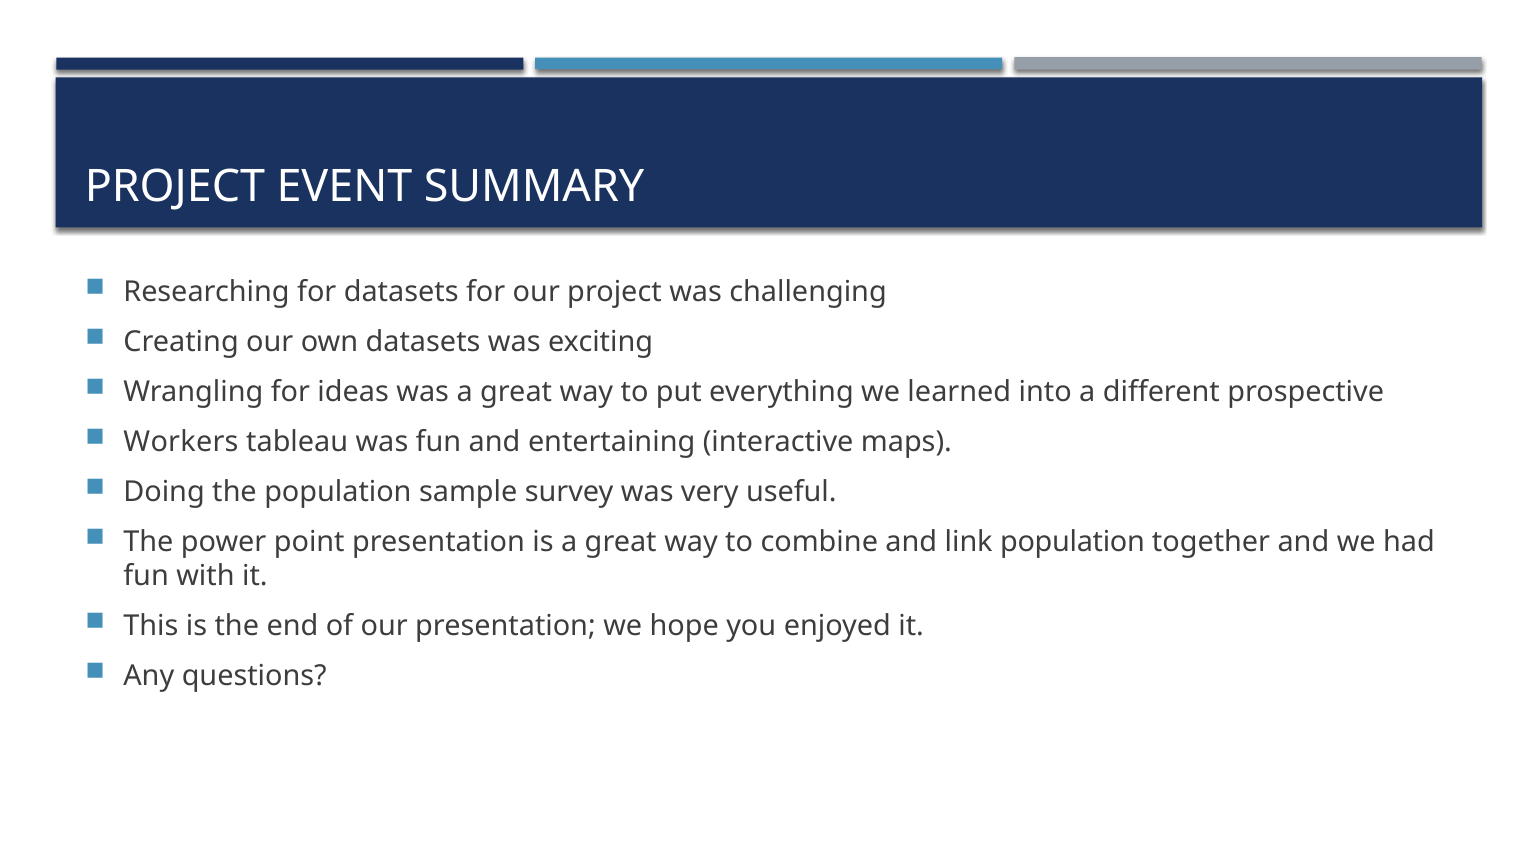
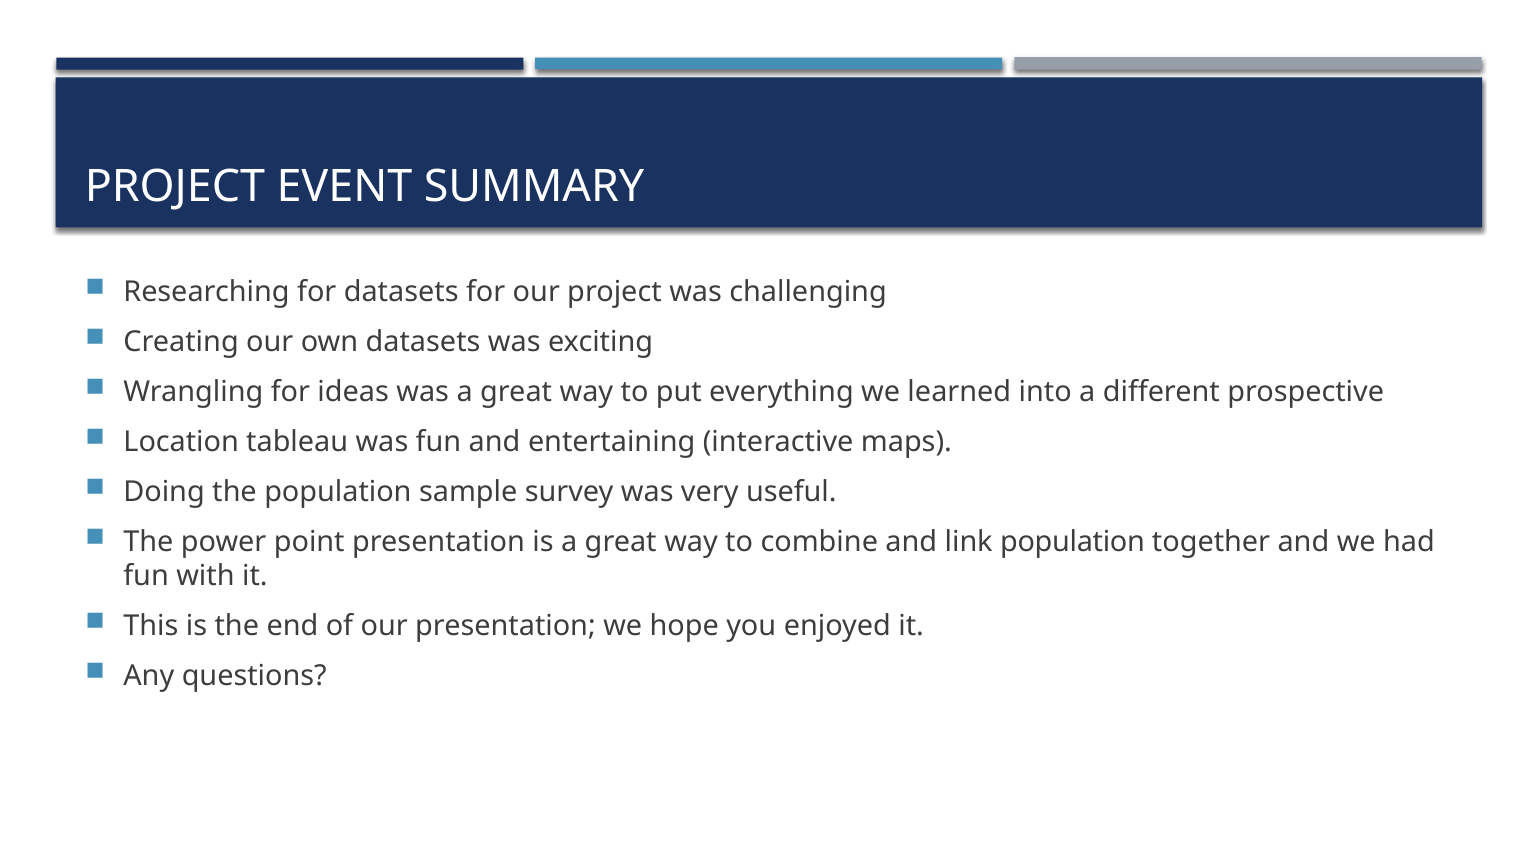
Workers: Workers -> Location
